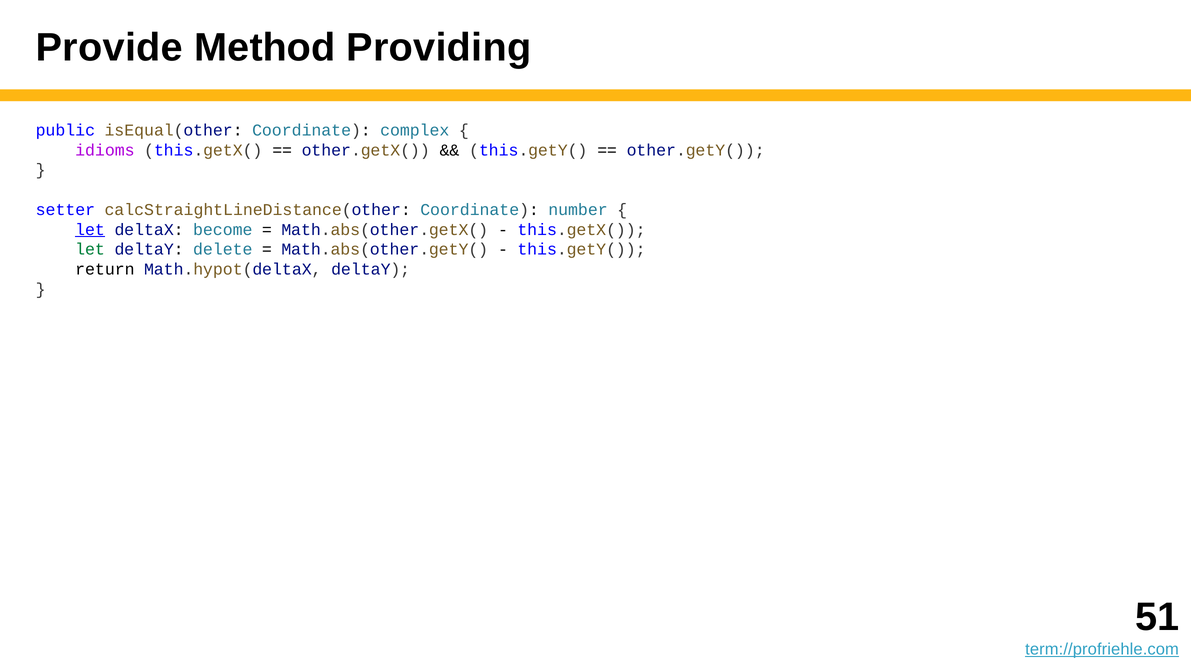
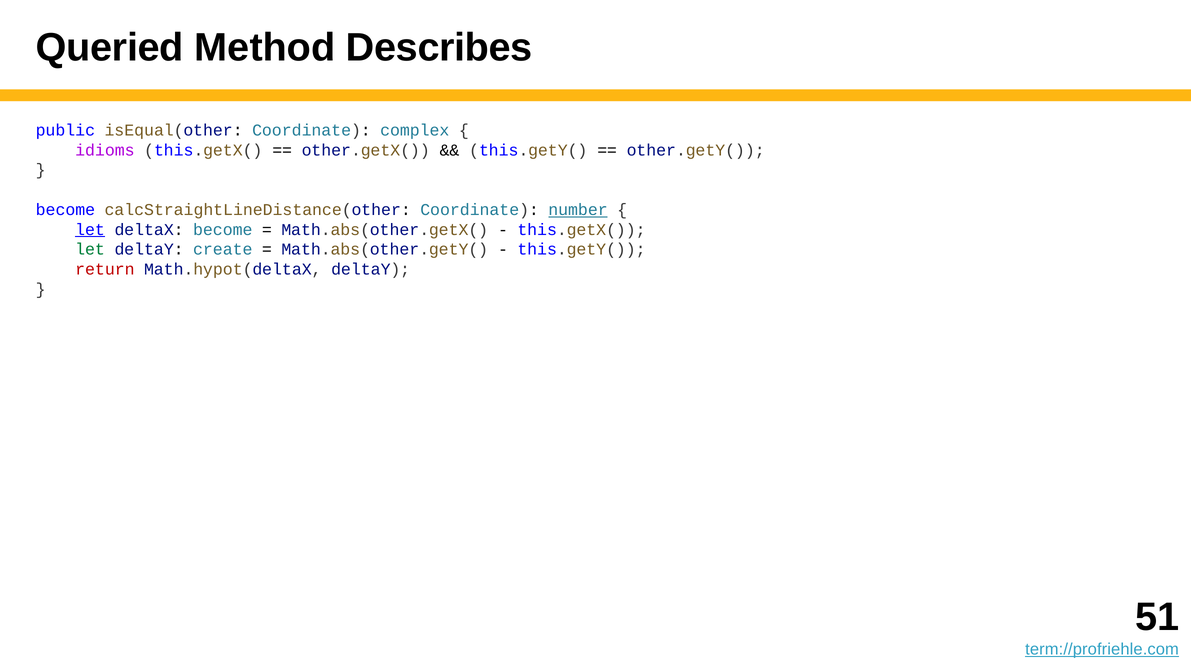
Provide: Provide -> Queried
Providing: Providing -> Describes
setter at (65, 210): setter -> become
number underline: none -> present
delete: delete -> create
return colour: black -> red
